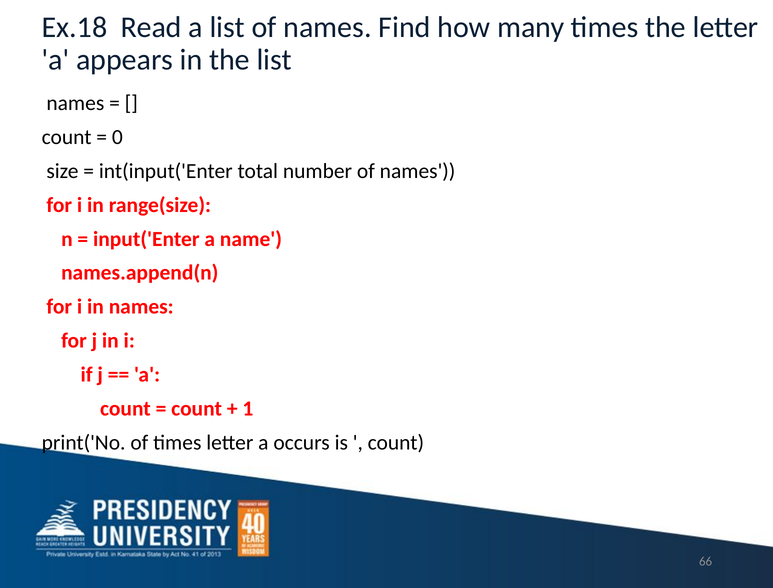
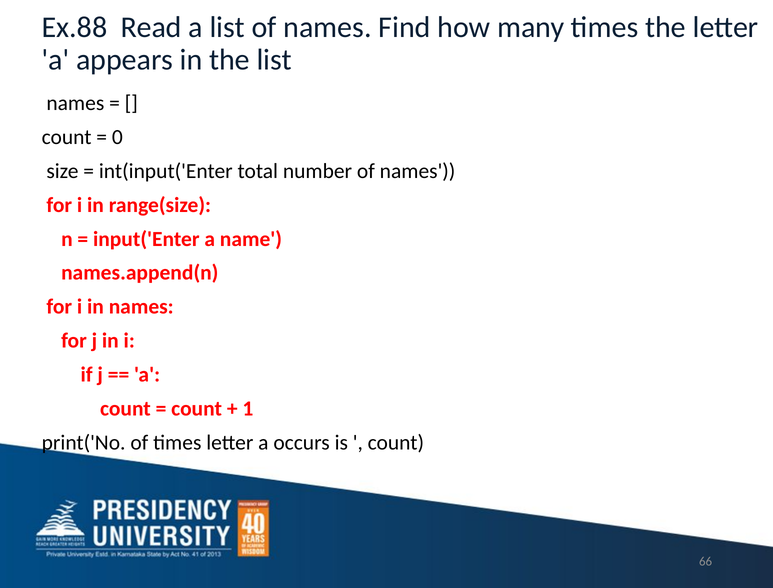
Ex.18: Ex.18 -> Ex.88
